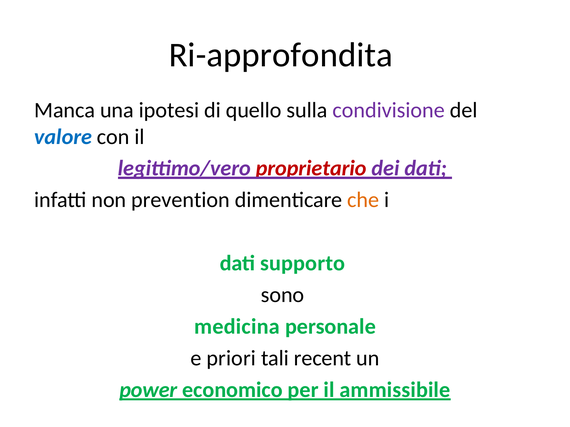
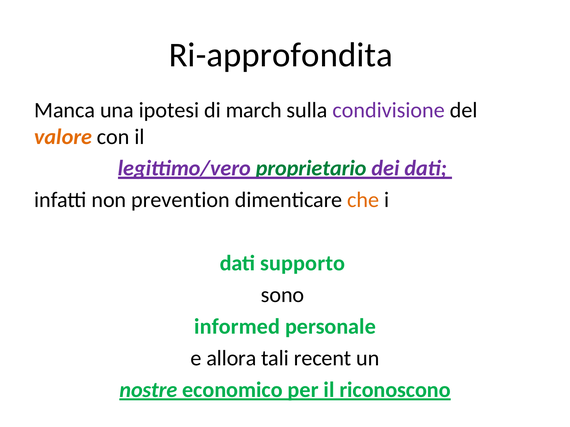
quello: quello -> march
valore colour: blue -> orange
proprietario colour: red -> green
medicina: medicina -> informed
priori: priori -> allora
power: power -> nostre
ammissibile: ammissibile -> riconoscono
